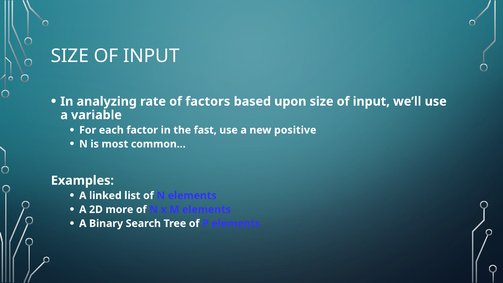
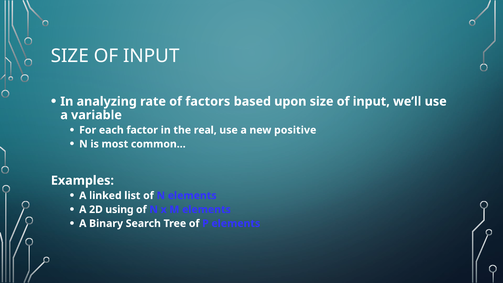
fast: fast -> real
more: more -> using
